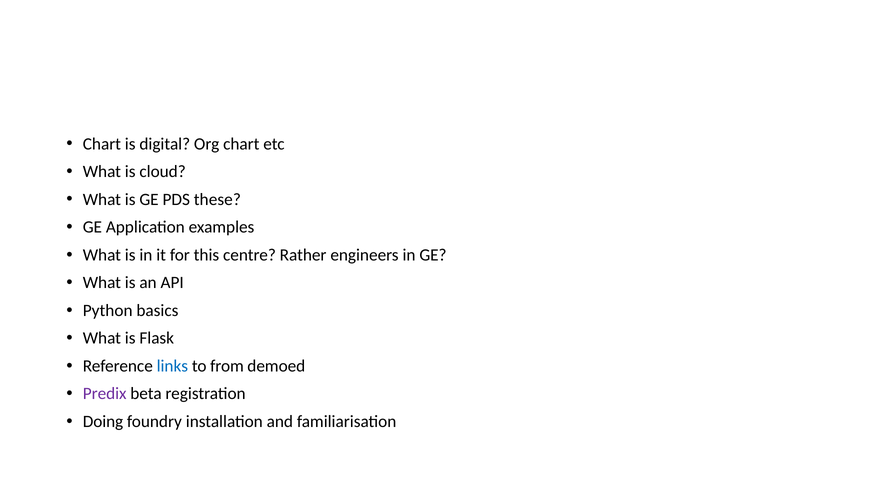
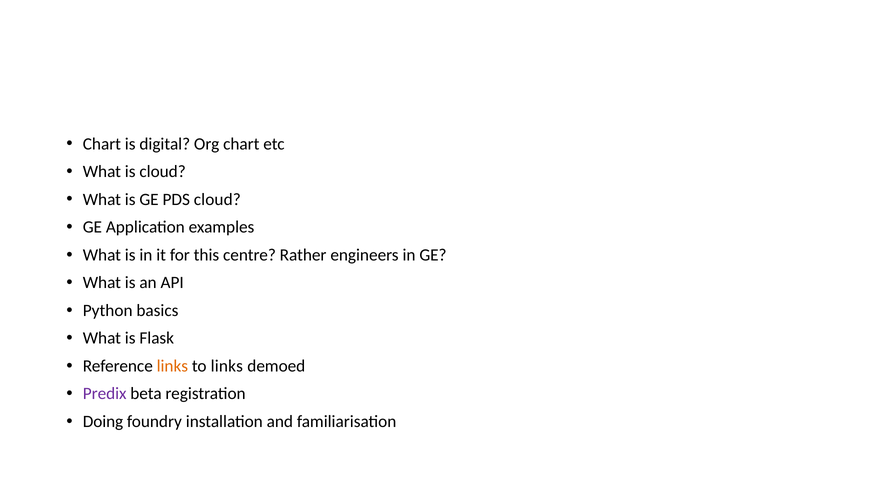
PDS these: these -> cloud
links at (172, 366) colour: blue -> orange
to from: from -> links
